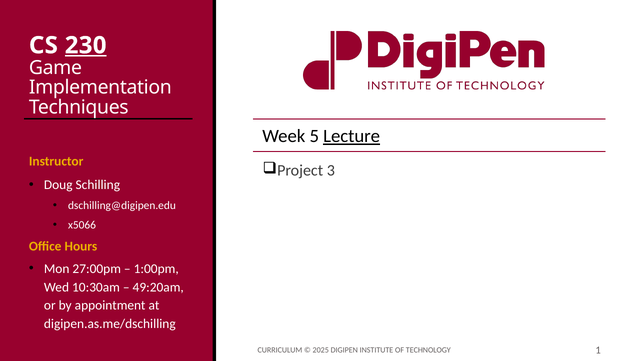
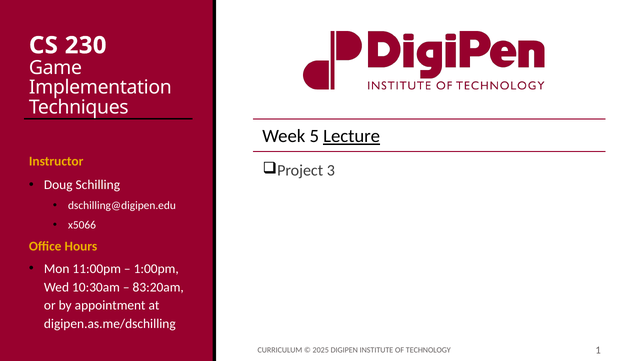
230 underline: present -> none
27:00pm: 27:00pm -> 11:00pm
49:20am: 49:20am -> 83:20am
